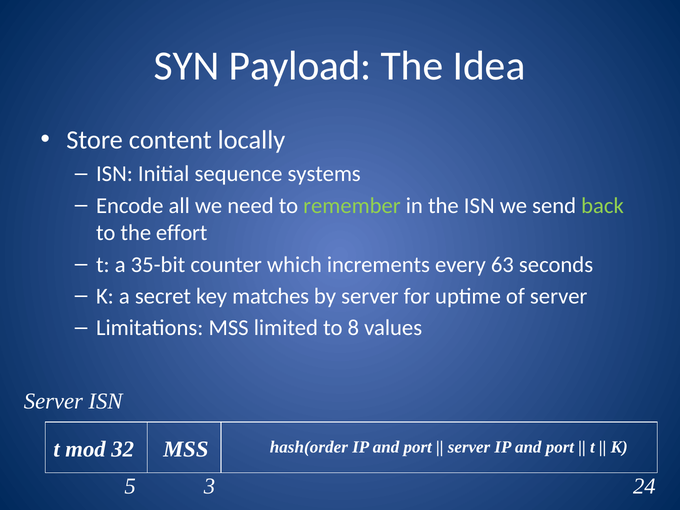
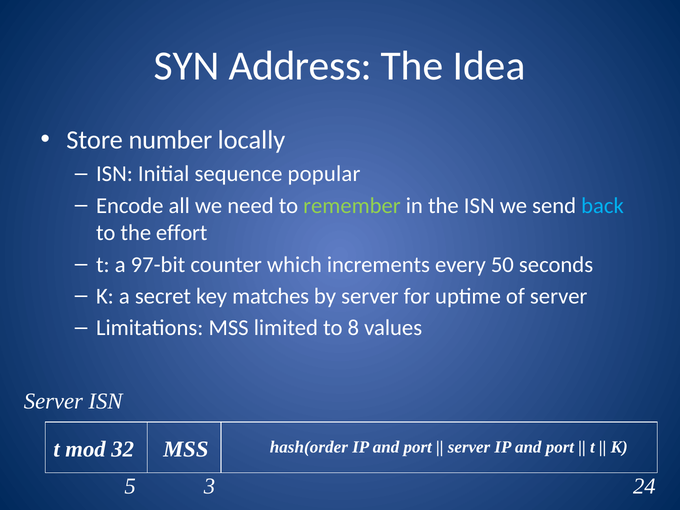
Payload: Payload -> Address
content: content -> number
systems: systems -> popular
back colour: light green -> light blue
35-bit: 35-bit -> 97-bit
63: 63 -> 50
